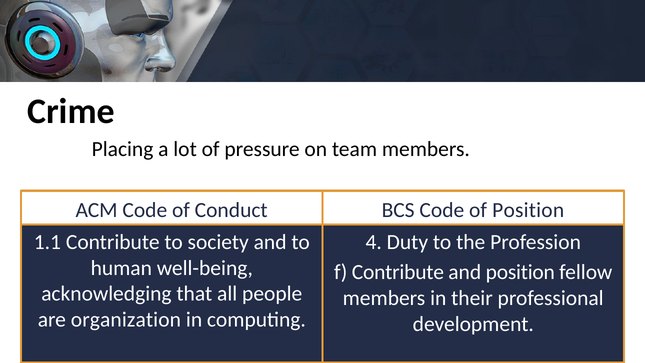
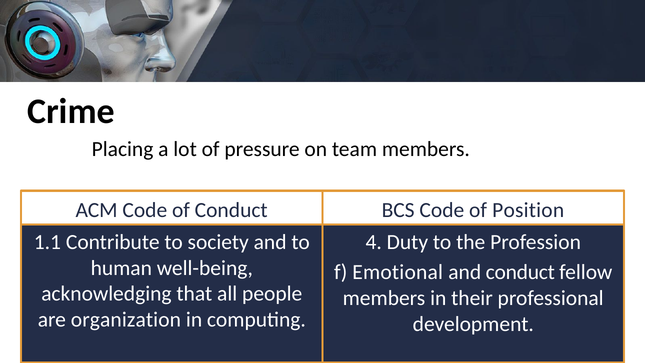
f Contribute: Contribute -> Emotional
and position: position -> conduct
